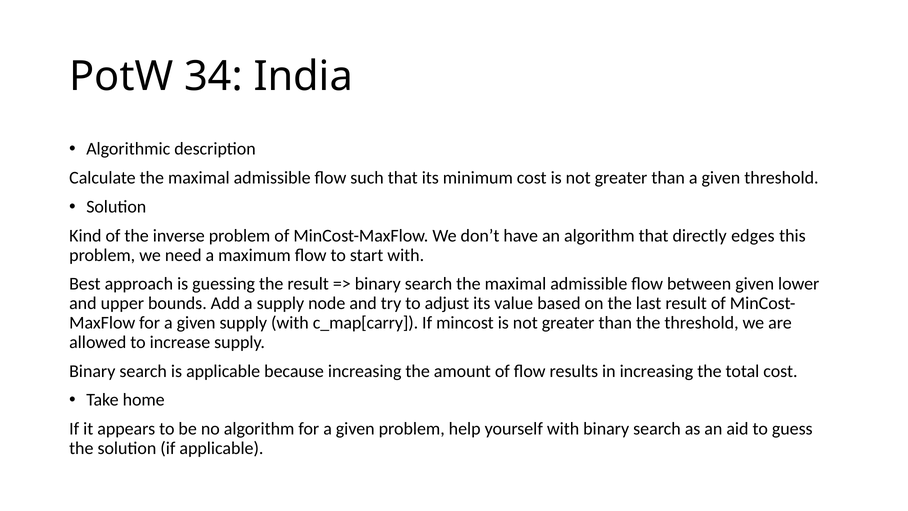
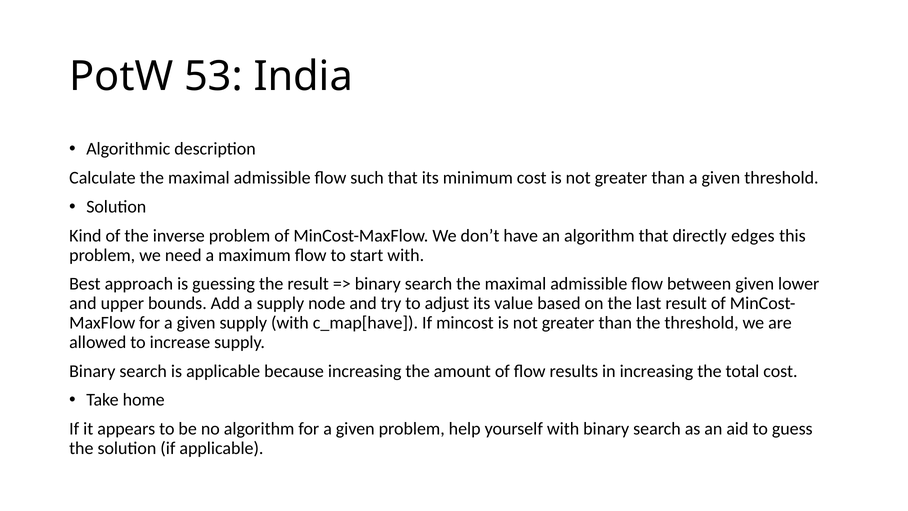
34: 34 -> 53
c_map[carry: c_map[carry -> c_map[have
